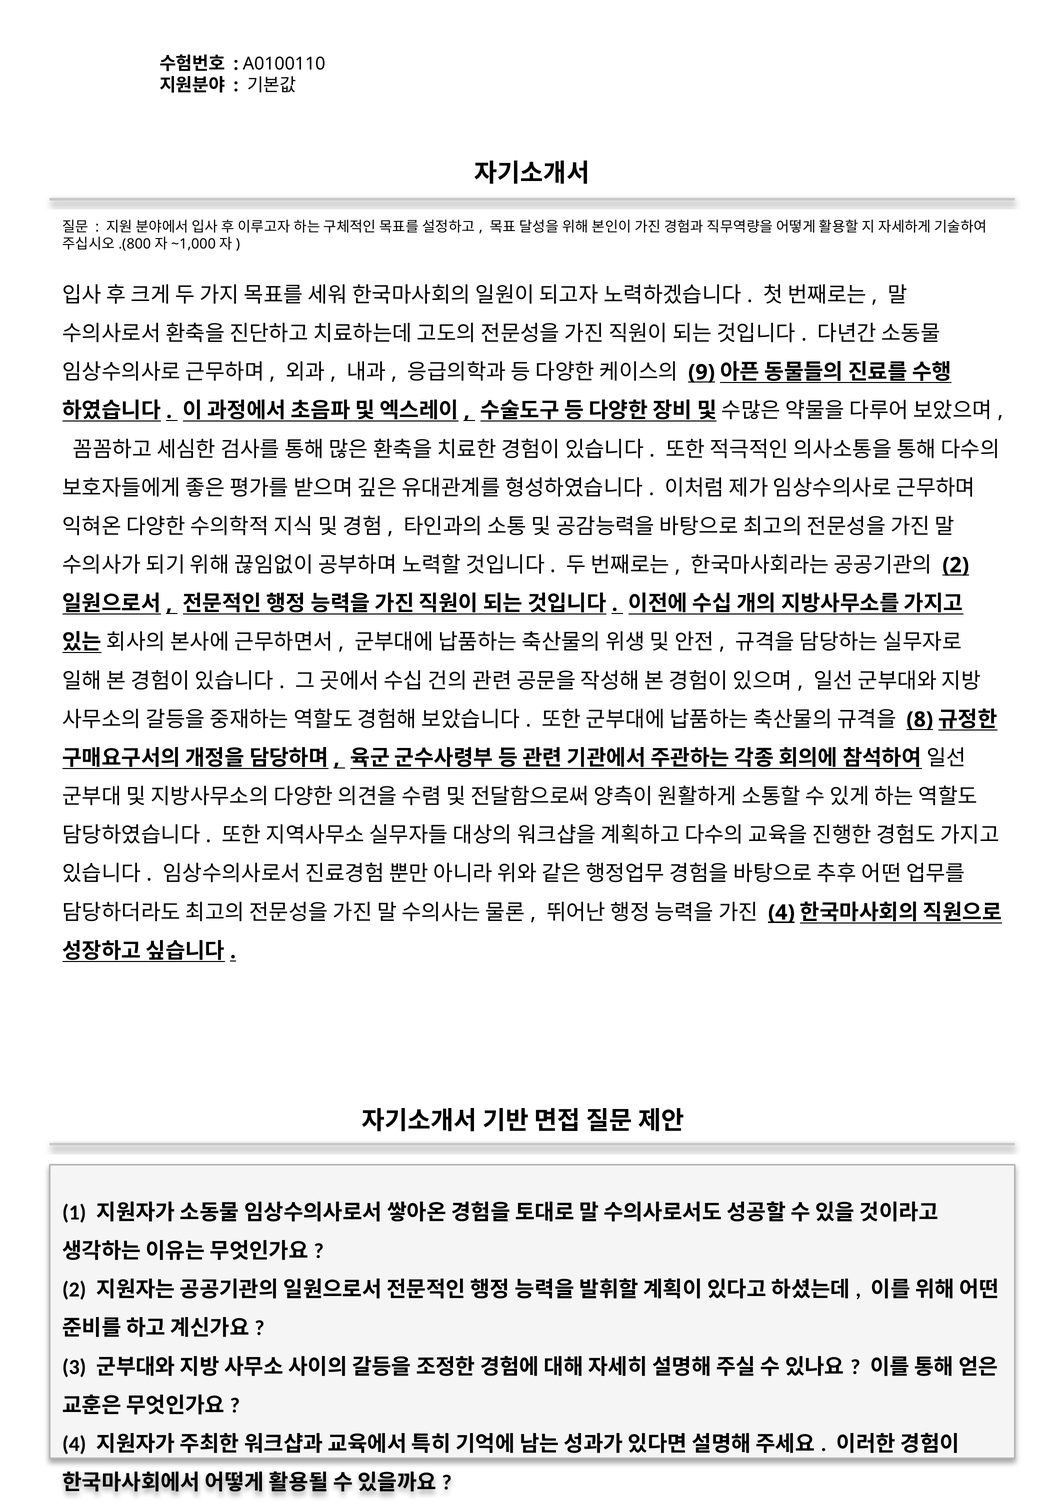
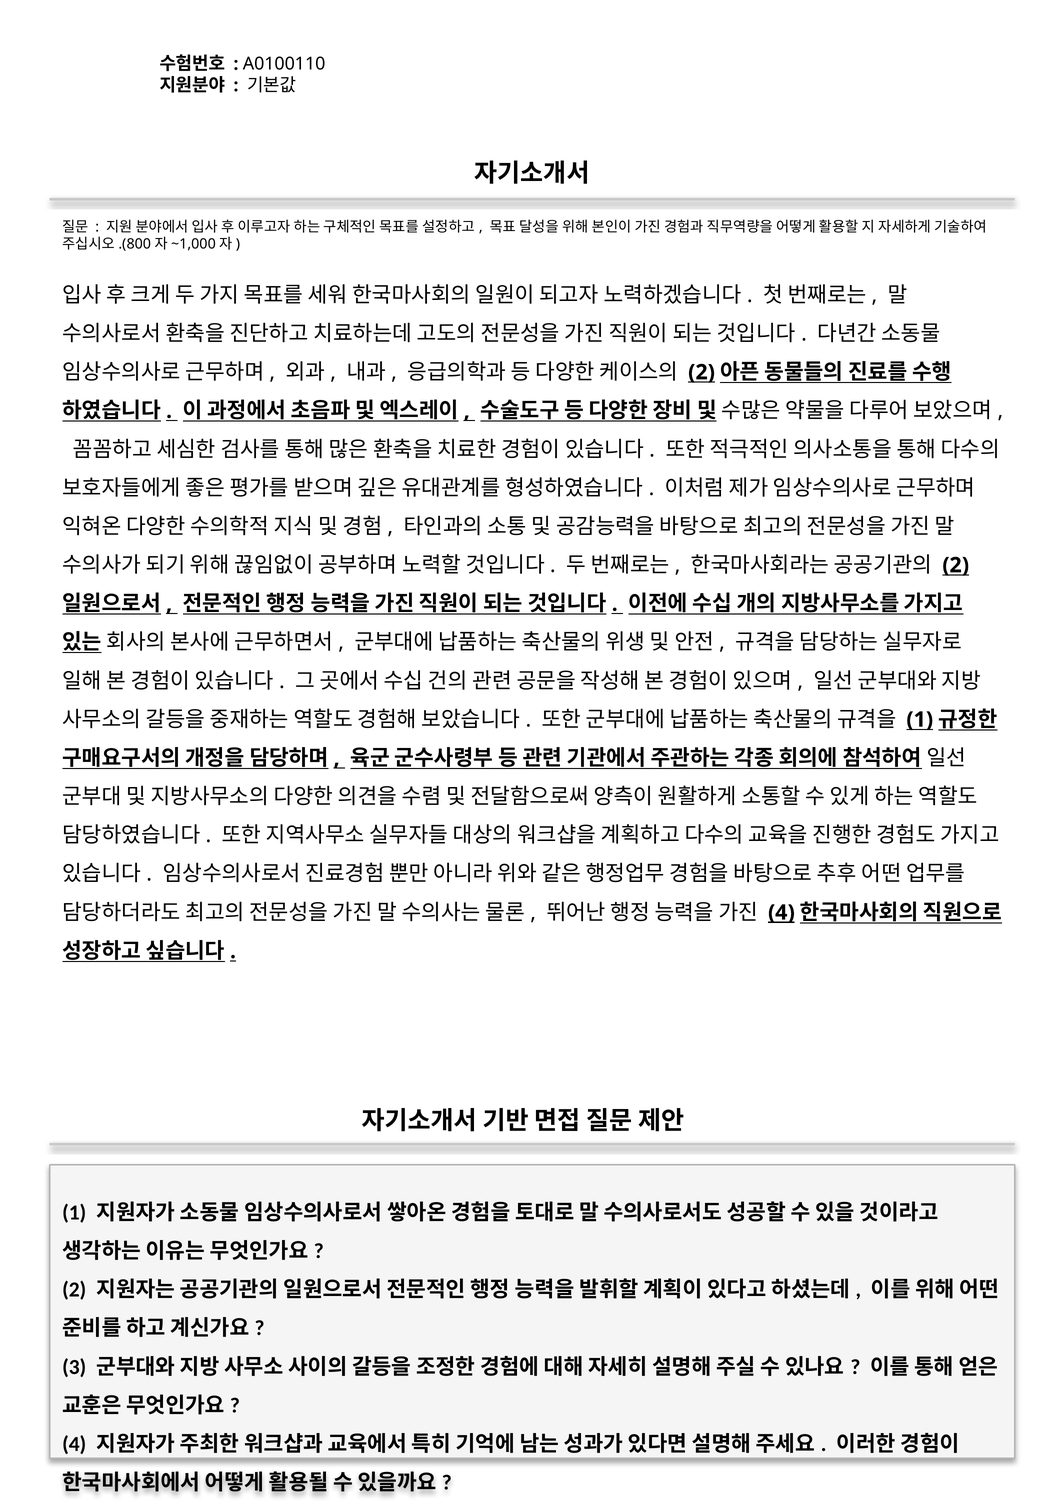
9 at (702, 372): 9 -> 2
8 at (920, 720): 8 -> 1
